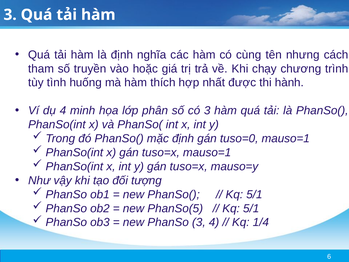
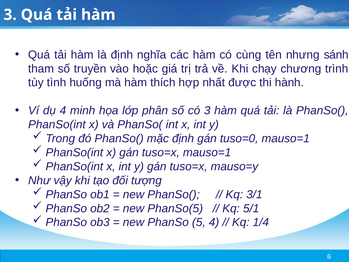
cách: cách -> sánh
5/1 at (254, 194): 5/1 -> 3/1
PhanSo 3: 3 -> 5
